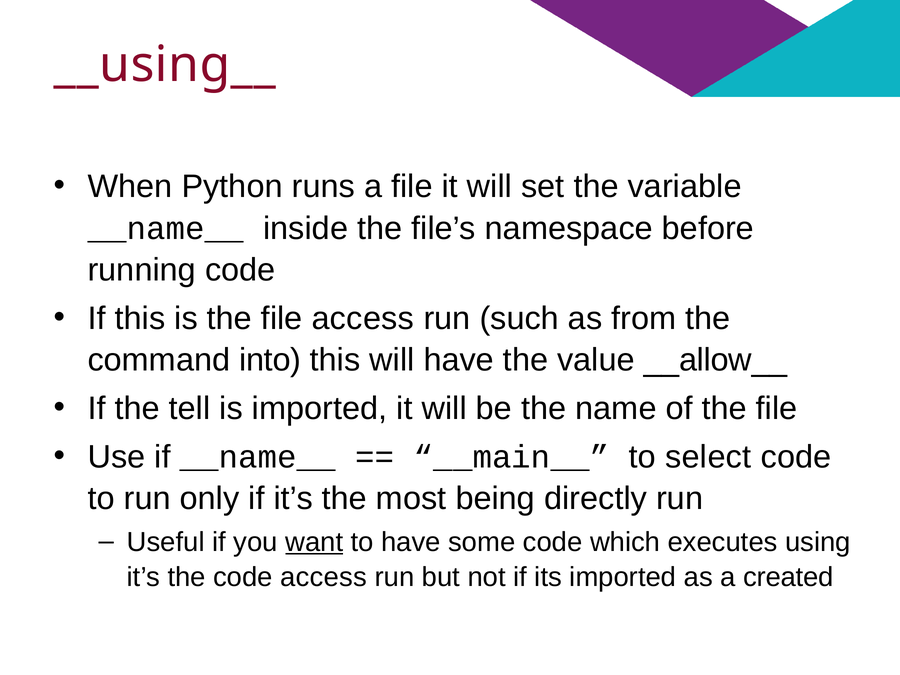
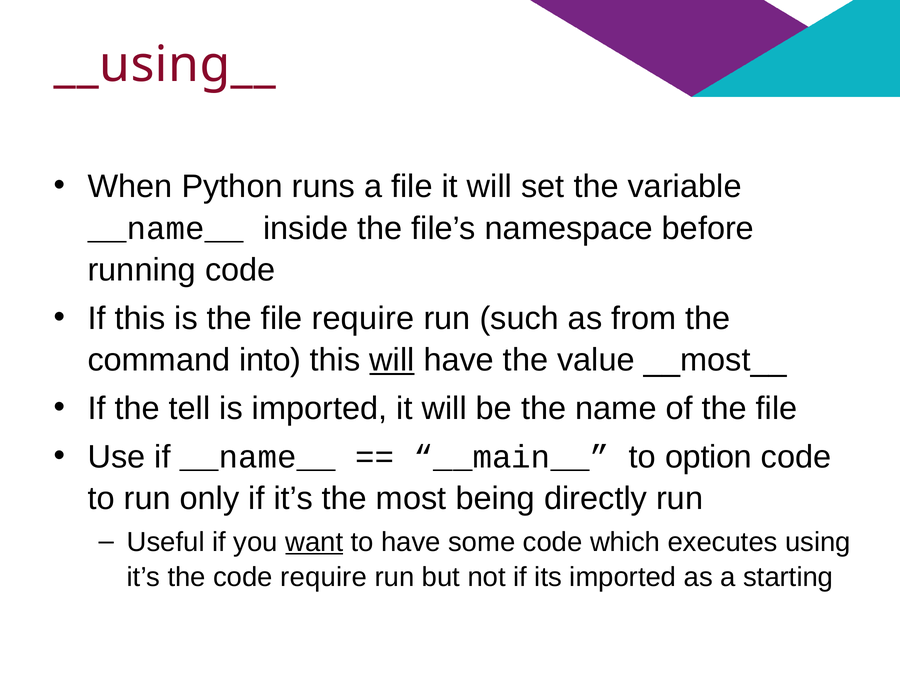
file access: access -> require
will at (392, 360) underline: none -> present
__allow__: __allow__ -> __most__
select: select -> option
code access: access -> require
created: created -> starting
